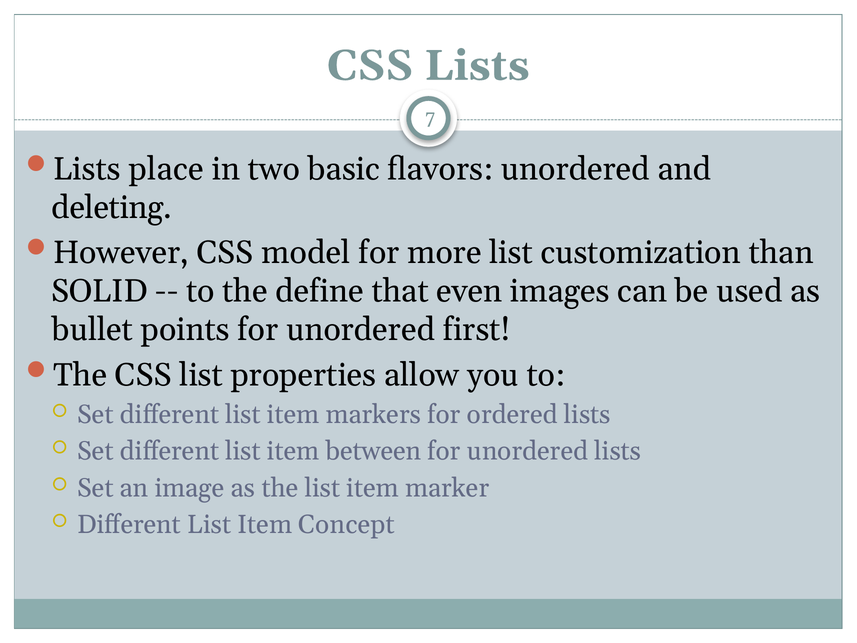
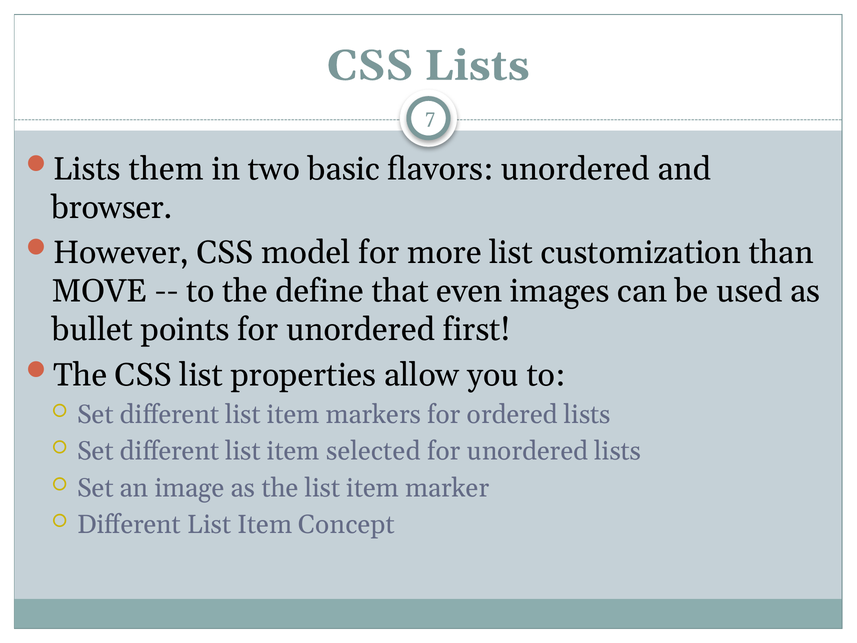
place: place -> them
deleting: deleting -> browser
SOLID: SOLID -> MOVE
between: between -> selected
